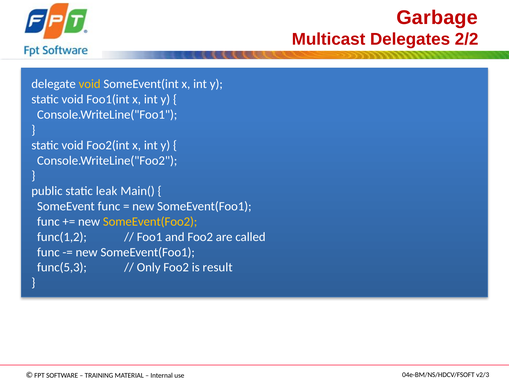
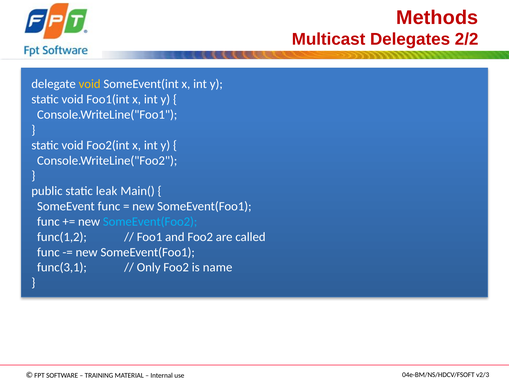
Garbage: Garbage -> Methods
SomeEvent(Foo2 colour: yellow -> light blue
func(5,3: func(5,3 -> func(3,1
result: result -> name
